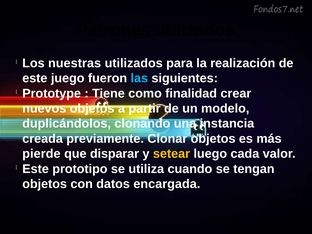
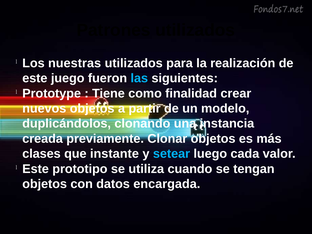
pierde: pierde -> clases
disparar: disparar -> instante
setear colour: yellow -> light blue
